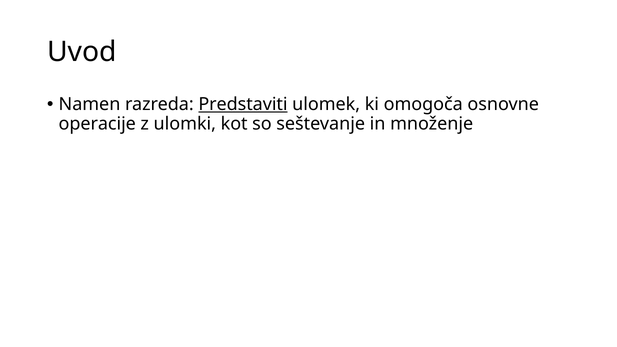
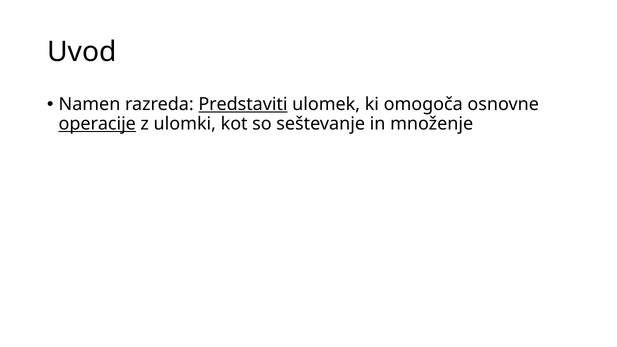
operacije underline: none -> present
